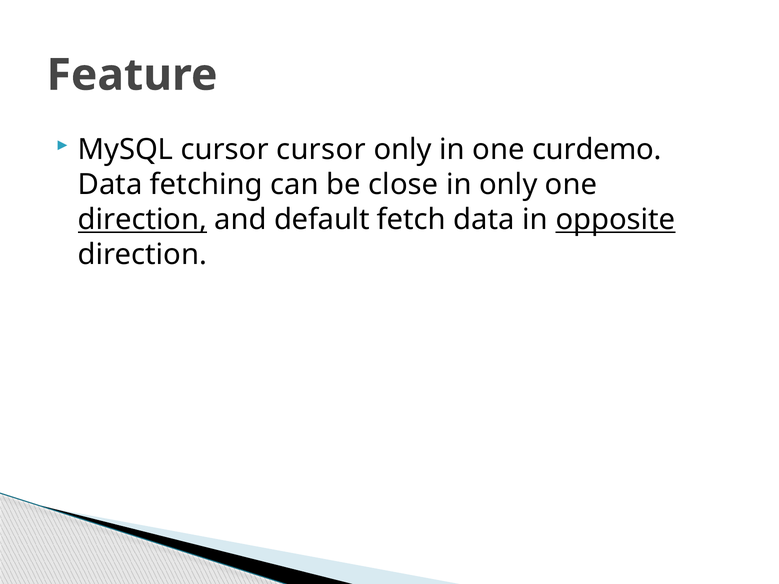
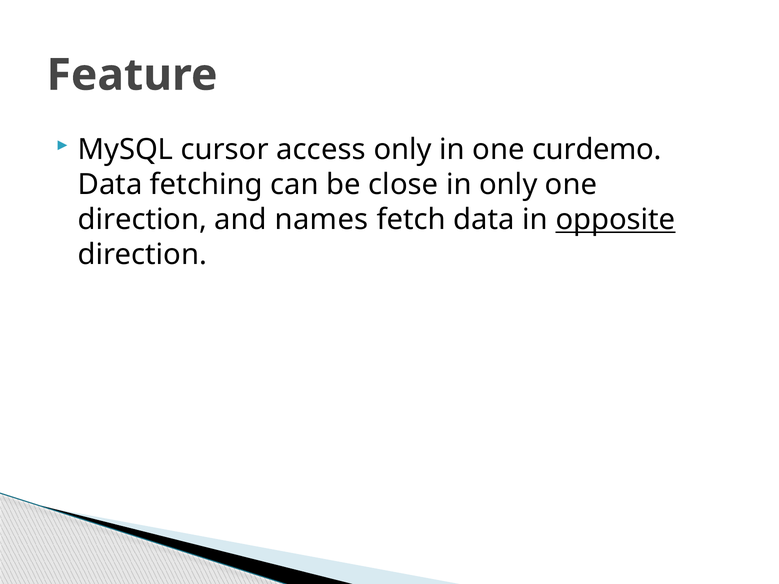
cursor cursor: cursor -> access
direction at (142, 220) underline: present -> none
default: default -> names
